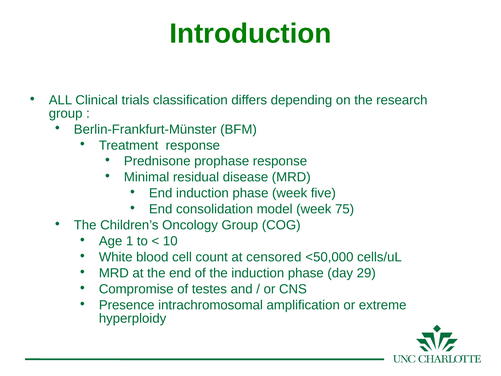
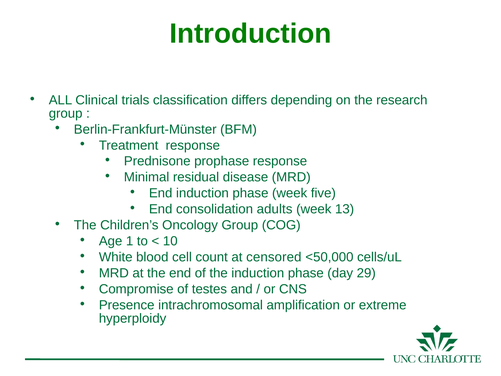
model: model -> adults
75: 75 -> 13
